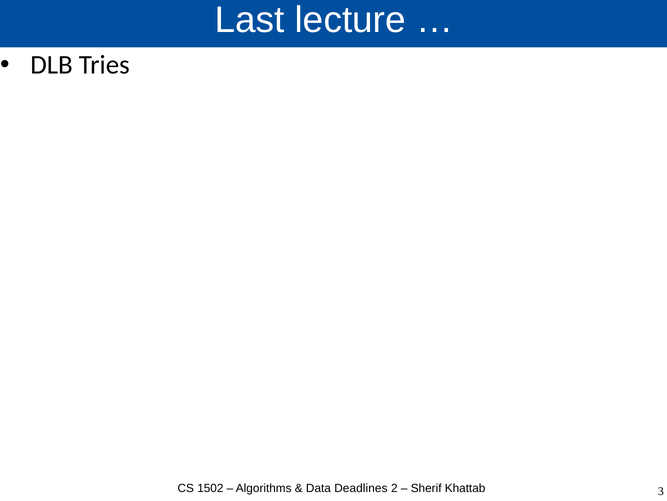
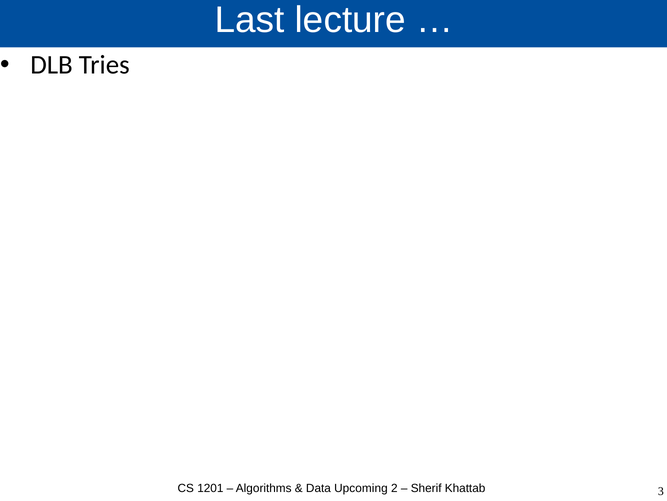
1502: 1502 -> 1201
Deadlines: Deadlines -> Upcoming
